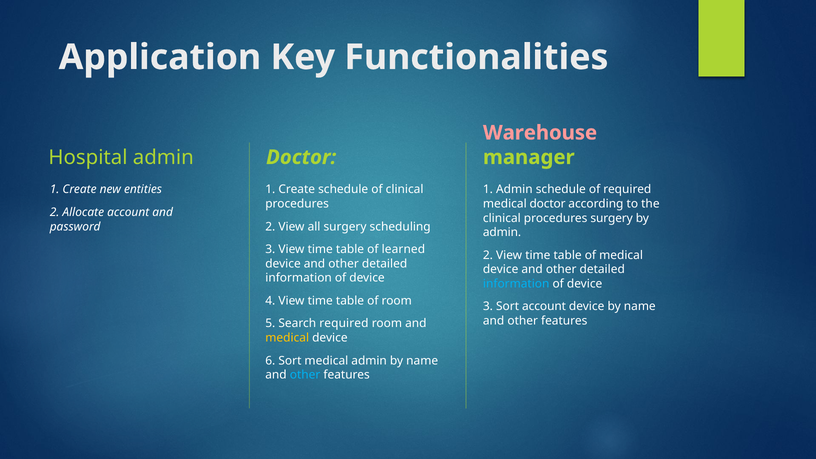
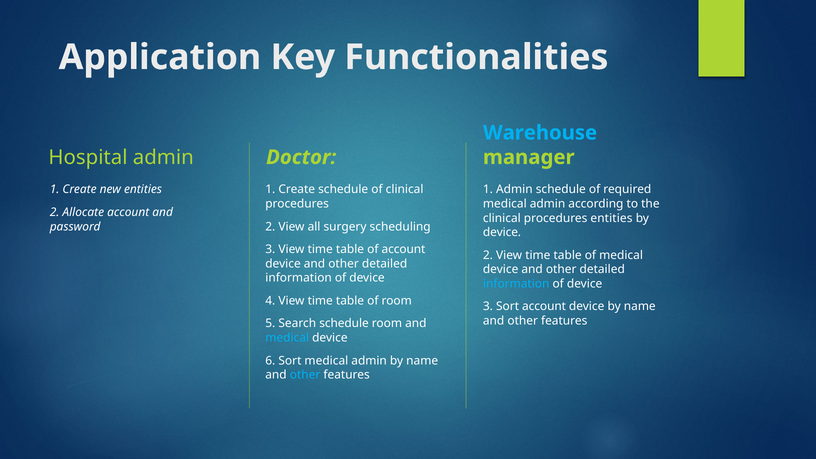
Warehouse colour: pink -> light blue
doctor at (548, 204): doctor -> admin
procedures surgery: surgery -> entities
admin at (502, 232): admin -> device
of learned: learned -> account
Search required: required -> schedule
medical at (287, 338) colour: yellow -> light blue
